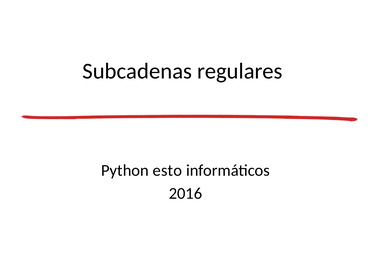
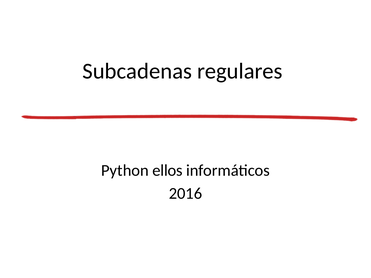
esto: esto -> ellos
